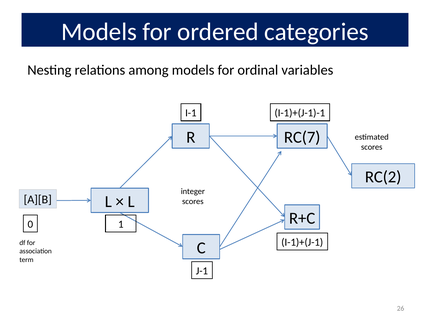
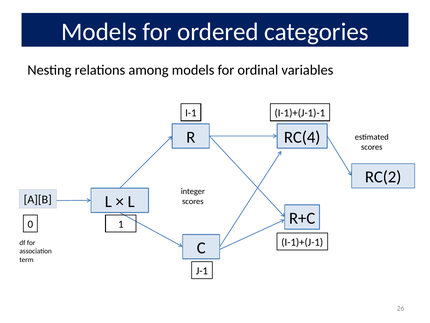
RC(7: RC(7 -> RC(4
